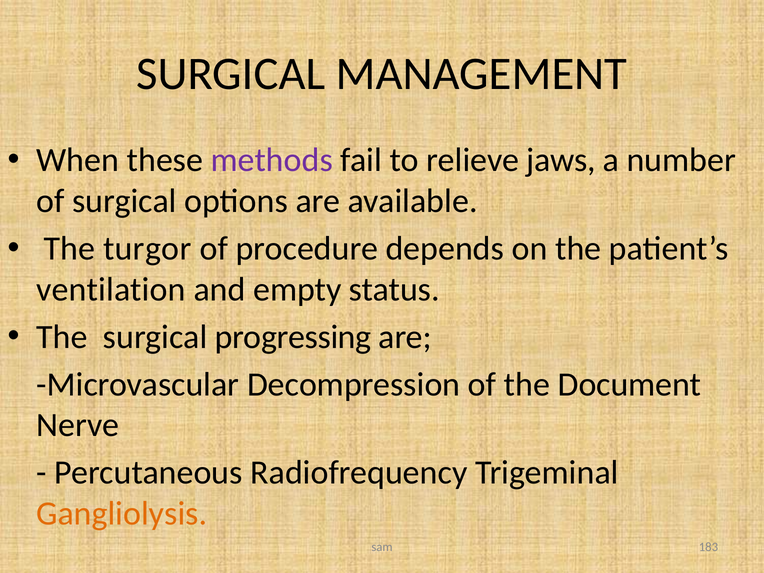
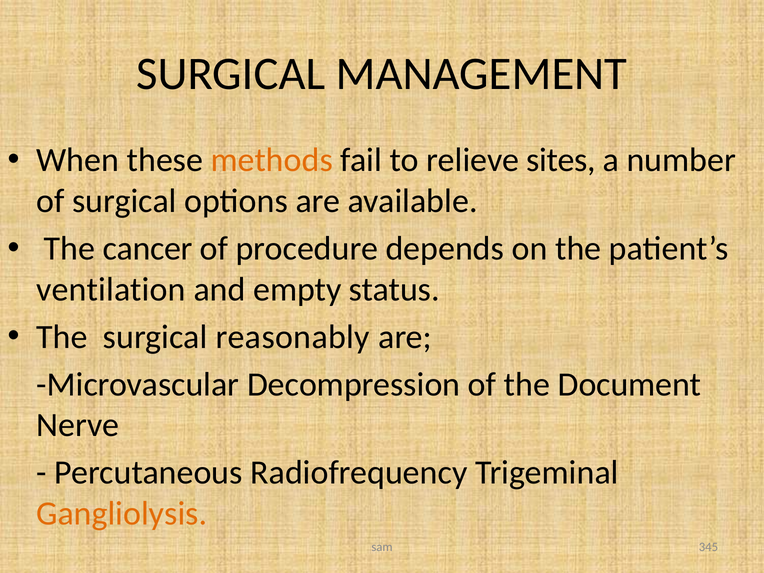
methods colour: purple -> orange
jaws: jaws -> sites
turgor: turgor -> cancer
progressing: progressing -> reasonably
183: 183 -> 345
